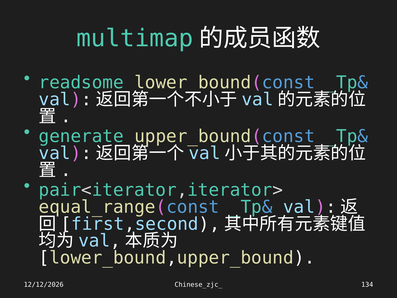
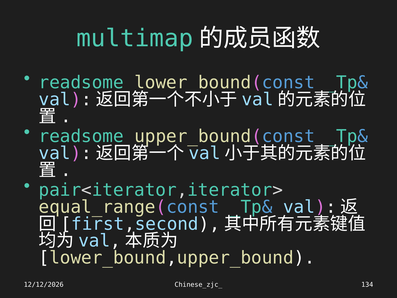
generate at (81, 136): generate -> readsome
